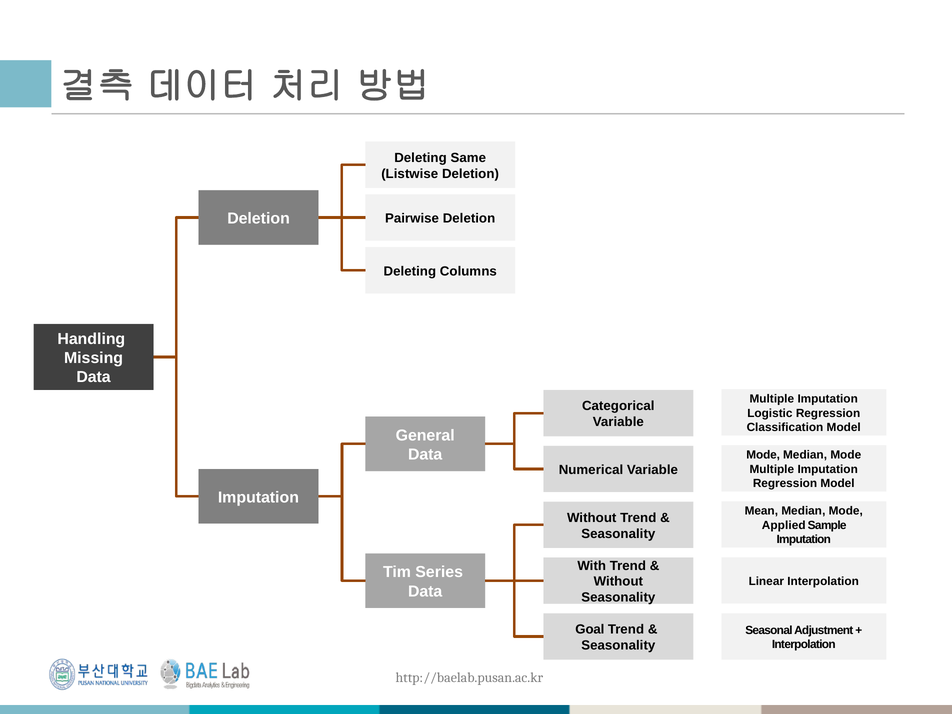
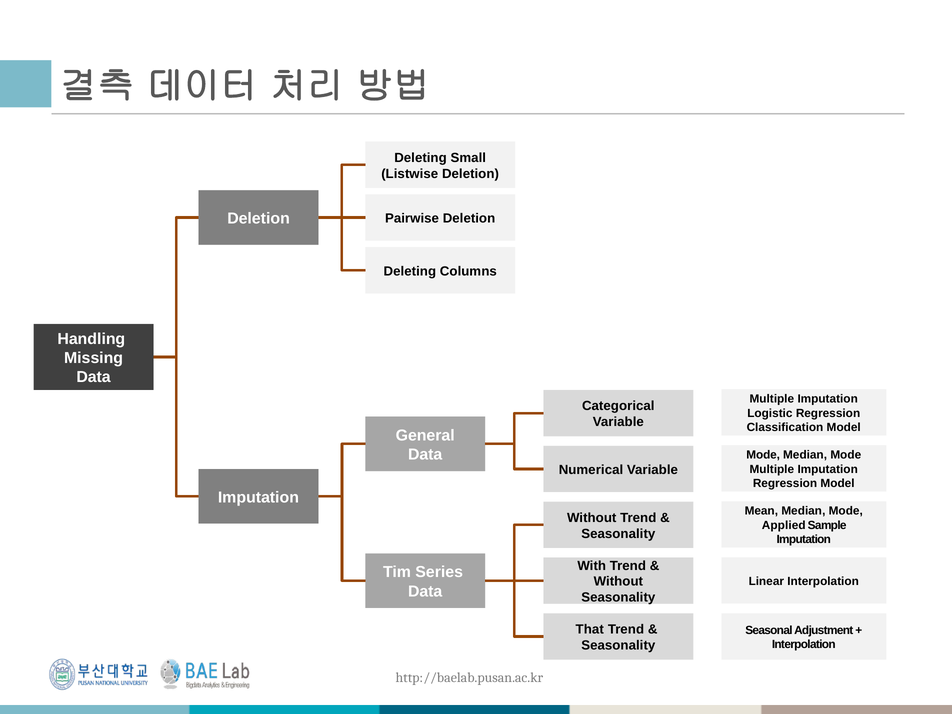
Same: Same -> Small
Goal: Goal -> That
